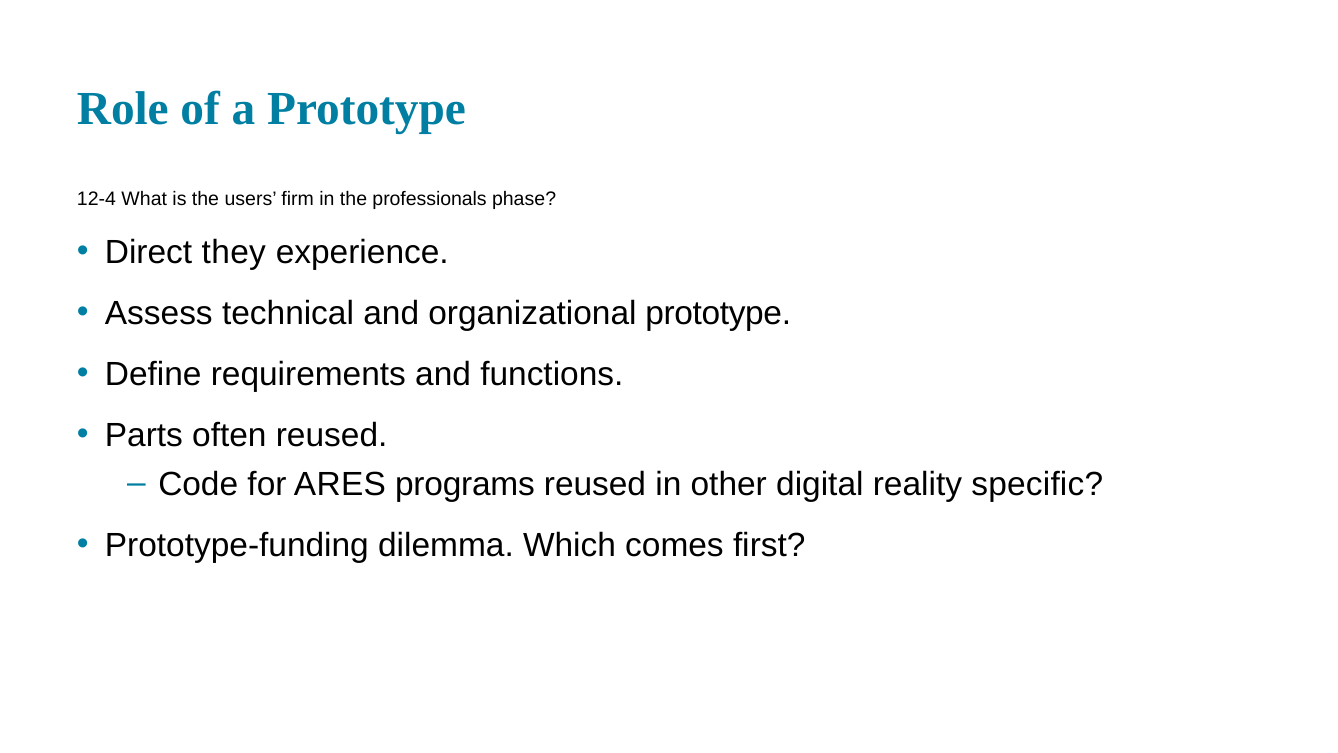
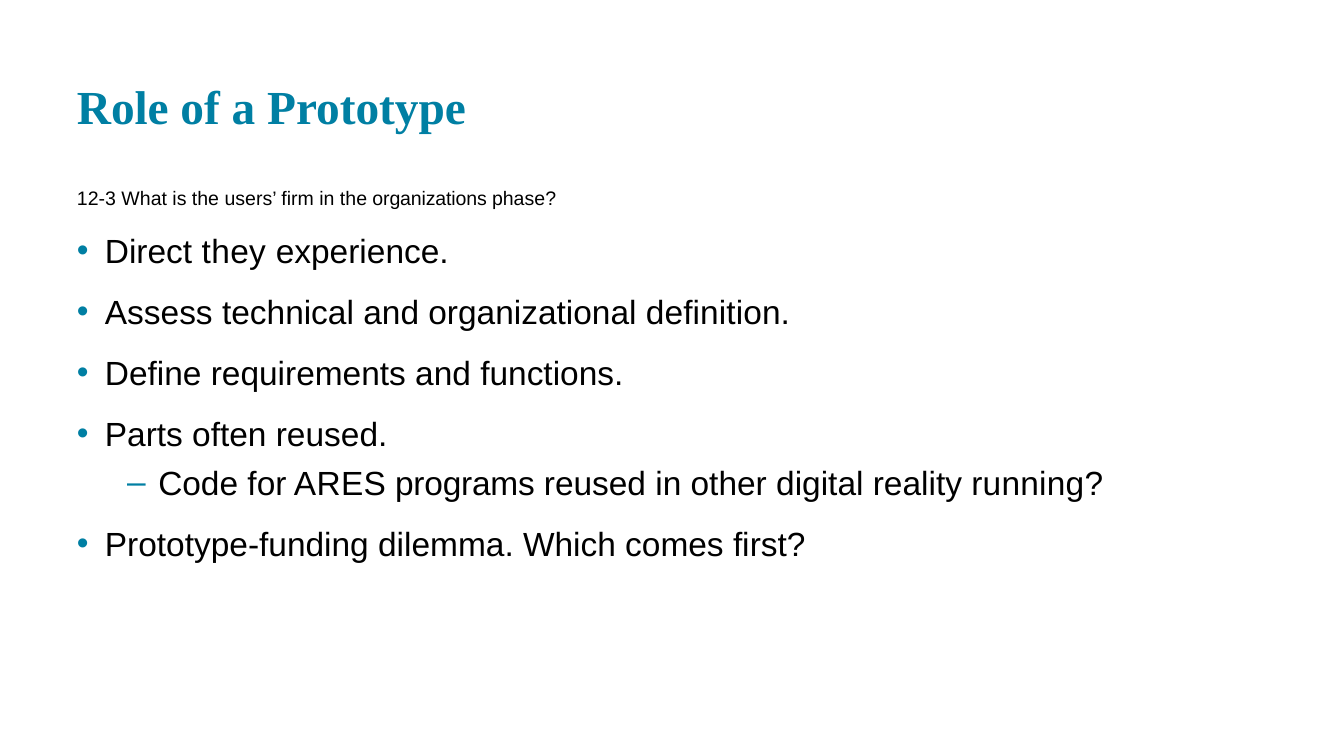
12-4: 12-4 -> 12-3
professionals: professionals -> organizations
organizational prototype: prototype -> definition
specific: specific -> running
